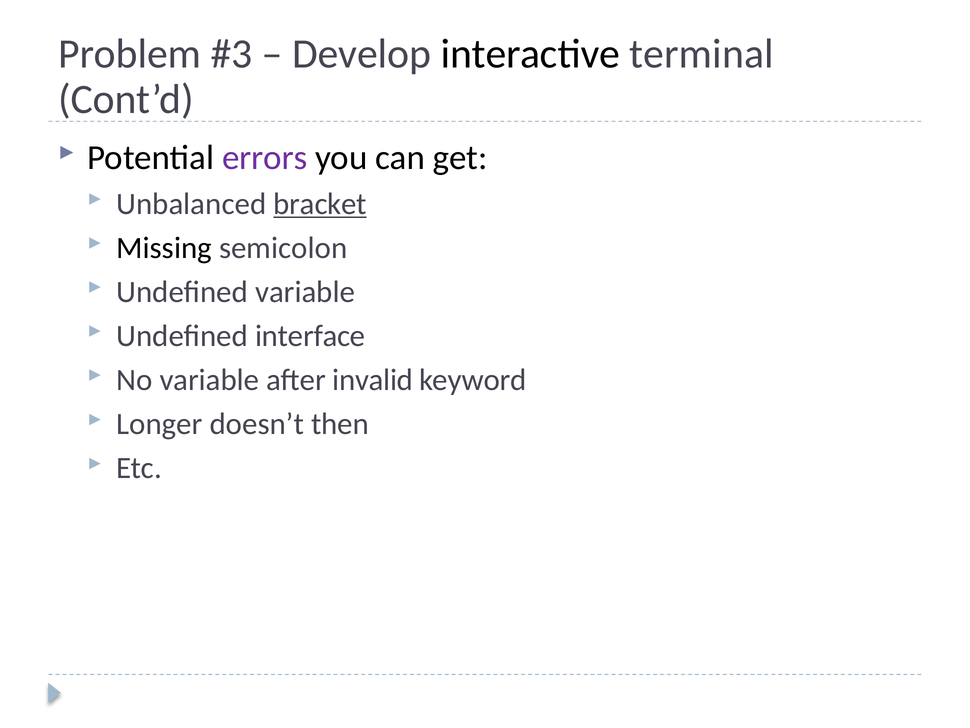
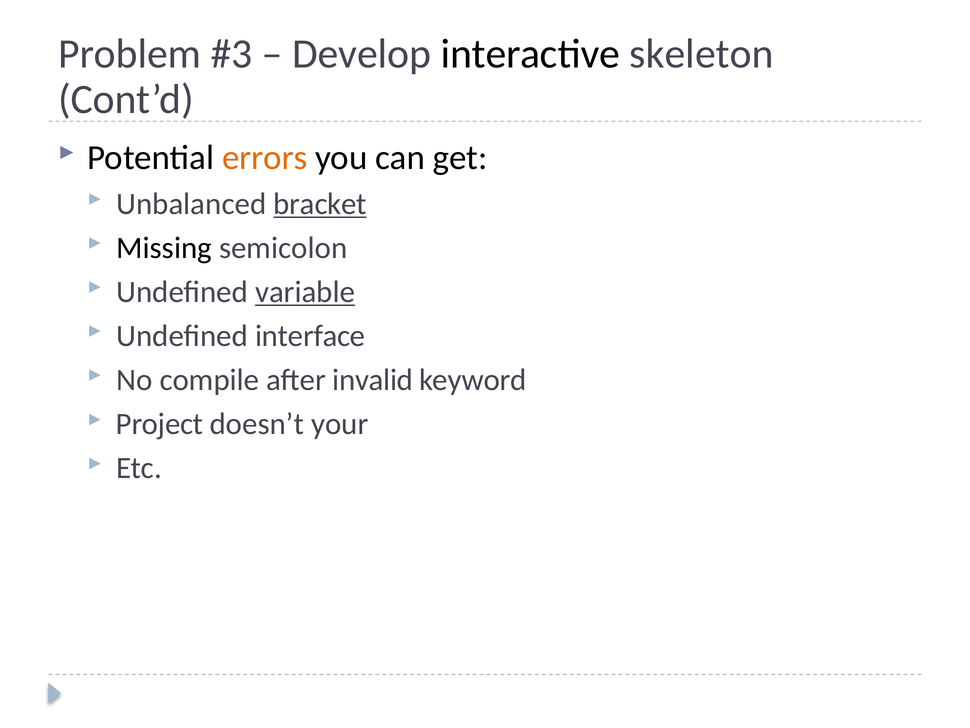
terminal: terminal -> skeleton
errors colour: purple -> orange
variable at (305, 292) underline: none -> present
No variable: variable -> compile
Longer: Longer -> Project
then: then -> your
